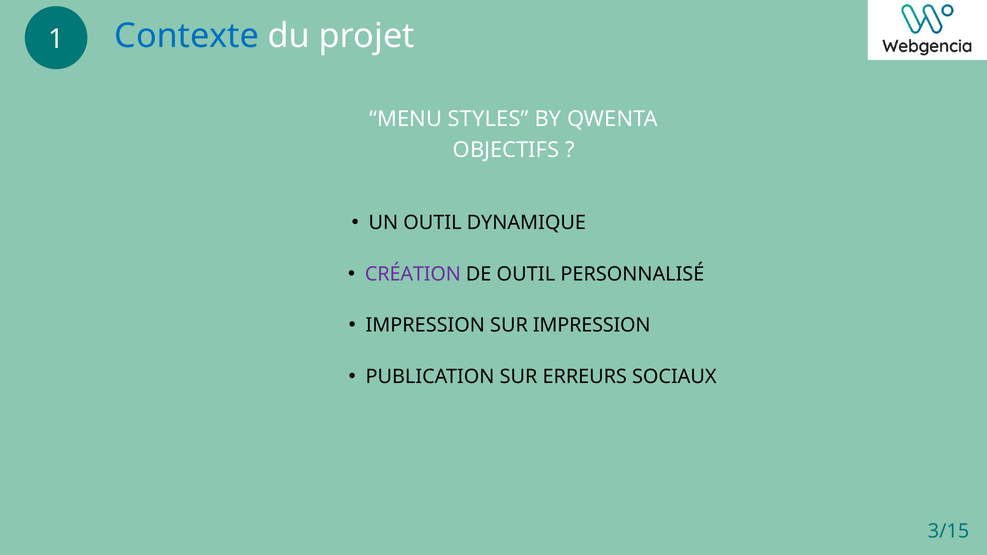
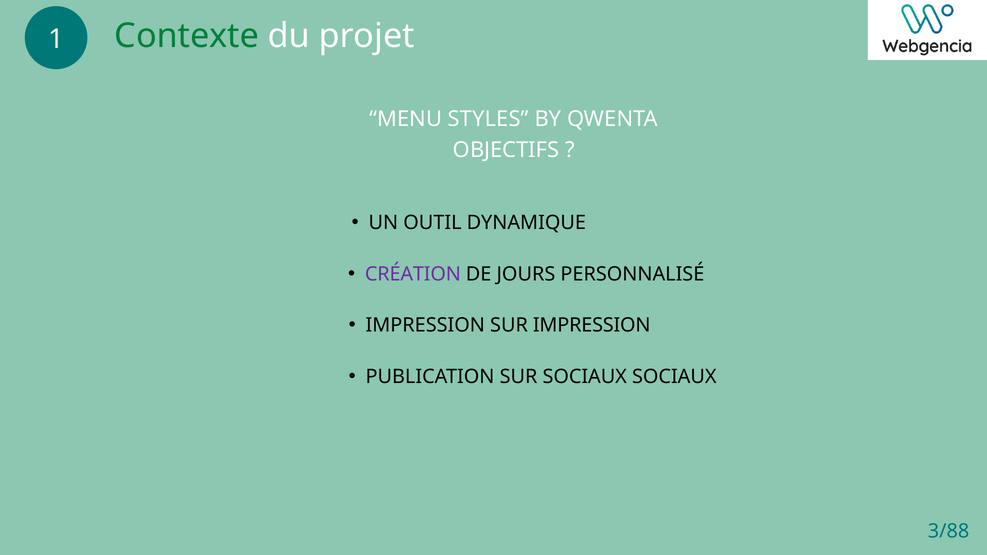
Contexte colour: blue -> green
DE OUTIL: OUTIL -> JOURS
SUR ERREURS: ERREURS -> SOCIAUX
3/15: 3/15 -> 3/88
